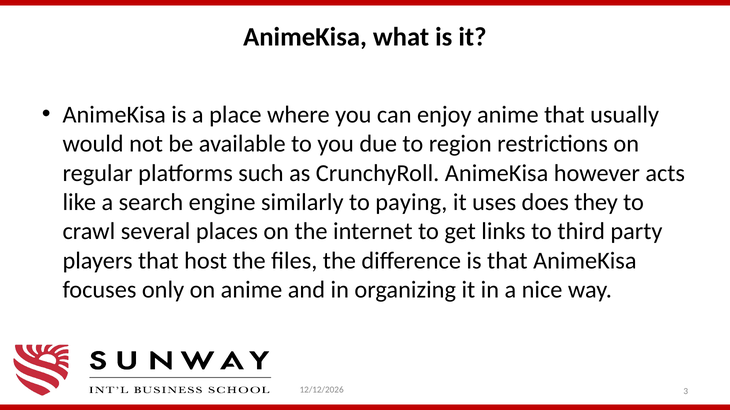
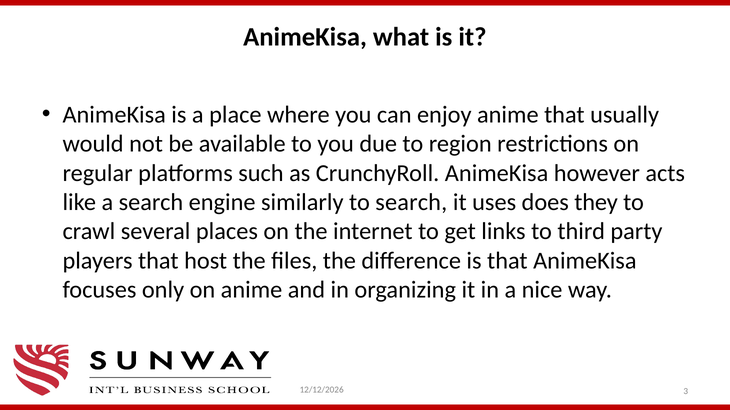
to paying: paying -> search
